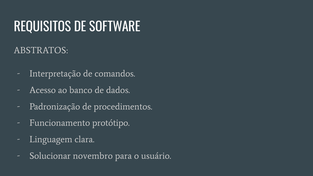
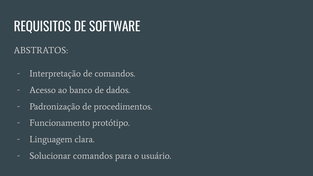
Solucionar novembro: novembro -> comandos
